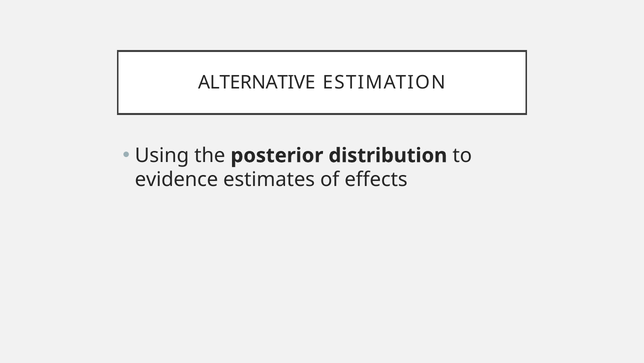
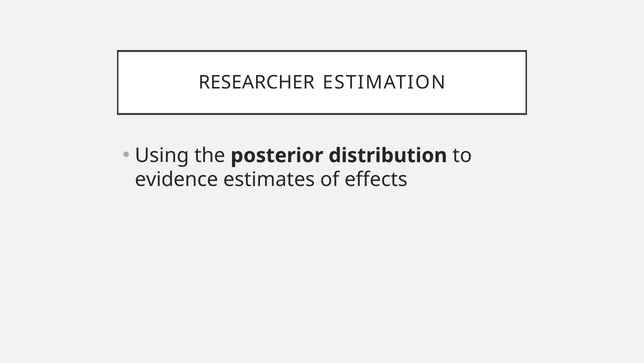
ALTERNATIVE: ALTERNATIVE -> RESEARCHER
